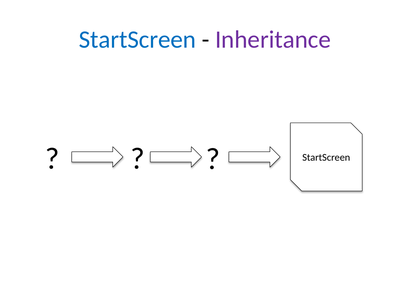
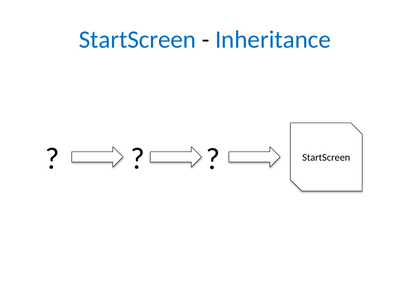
Inheritance colour: purple -> blue
